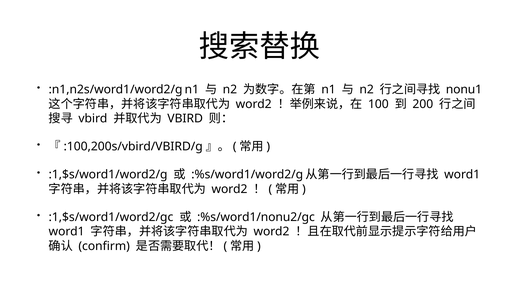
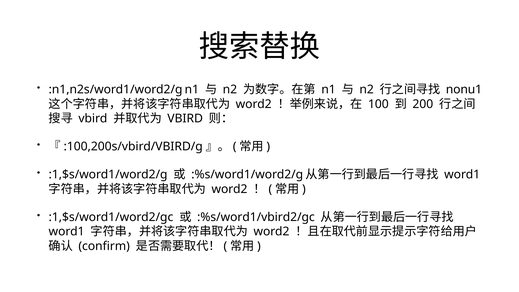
:%s/word1/nonu2/gc: :%s/word1/nonu2/gc -> :%s/word1/vbird2/gc
